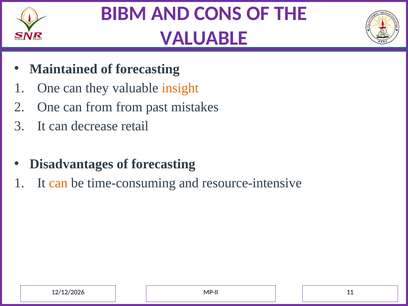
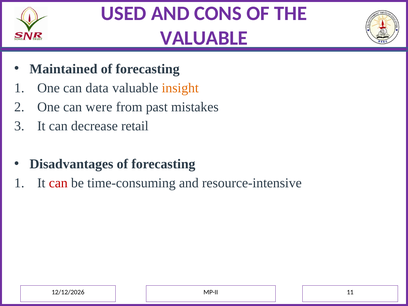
BIBM: BIBM -> USED
they: they -> data
can from: from -> were
can at (58, 183) colour: orange -> red
